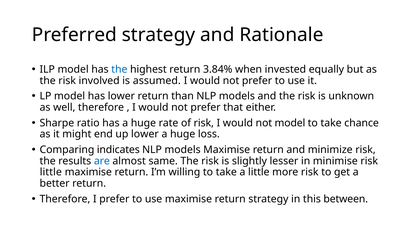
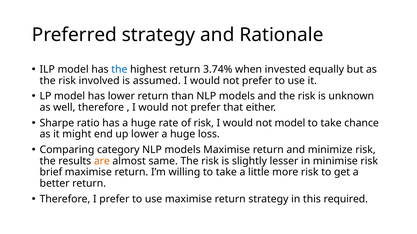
3.84%: 3.84% -> 3.74%
indicates: indicates -> category
are colour: blue -> orange
little at (51, 173): little -> brief
between: between -> required
